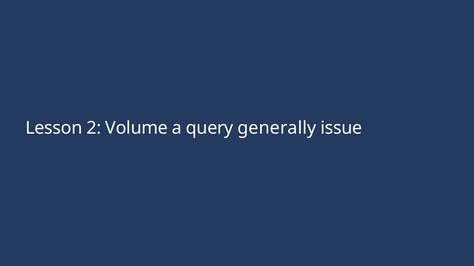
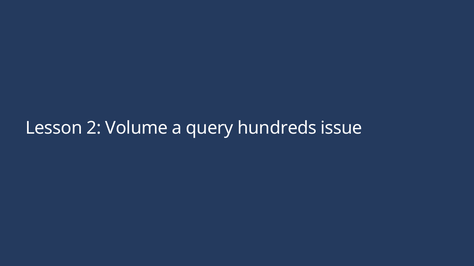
generally: generally -> hundreds
